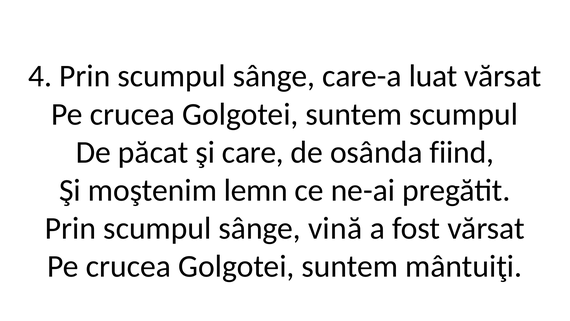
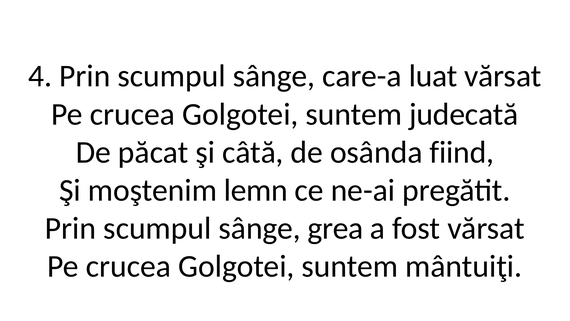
suntem scumpul: scumpul -> judecată
care: care -> câtă
vină: vină -> grea
